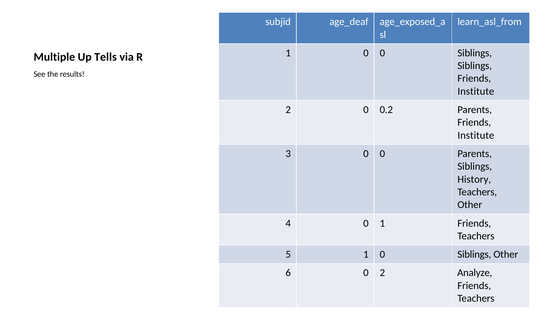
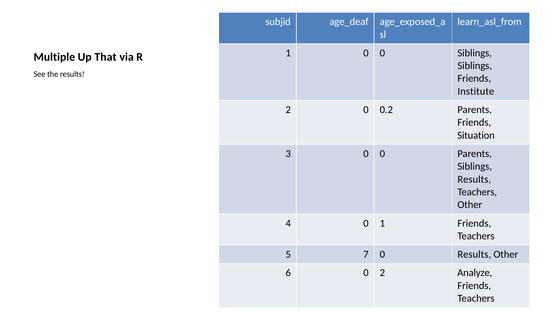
Tells: Tells -> That
Institute at (476, 135): Institute -> Situation
History at (474, 179): History -> Results
5 1: 1 -> 7
Siblings at (474, 254): Siblings -> Results
